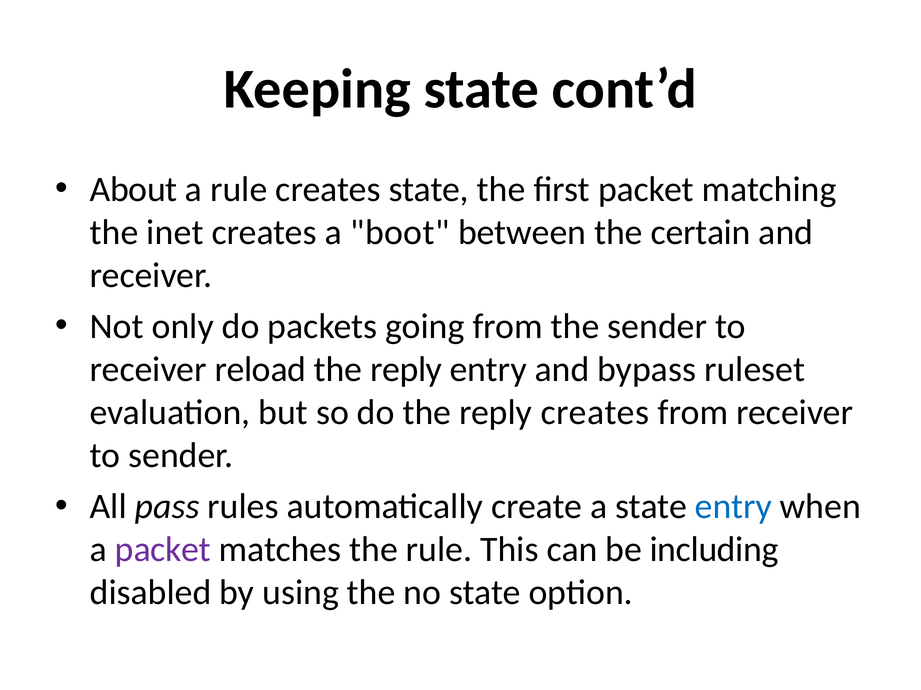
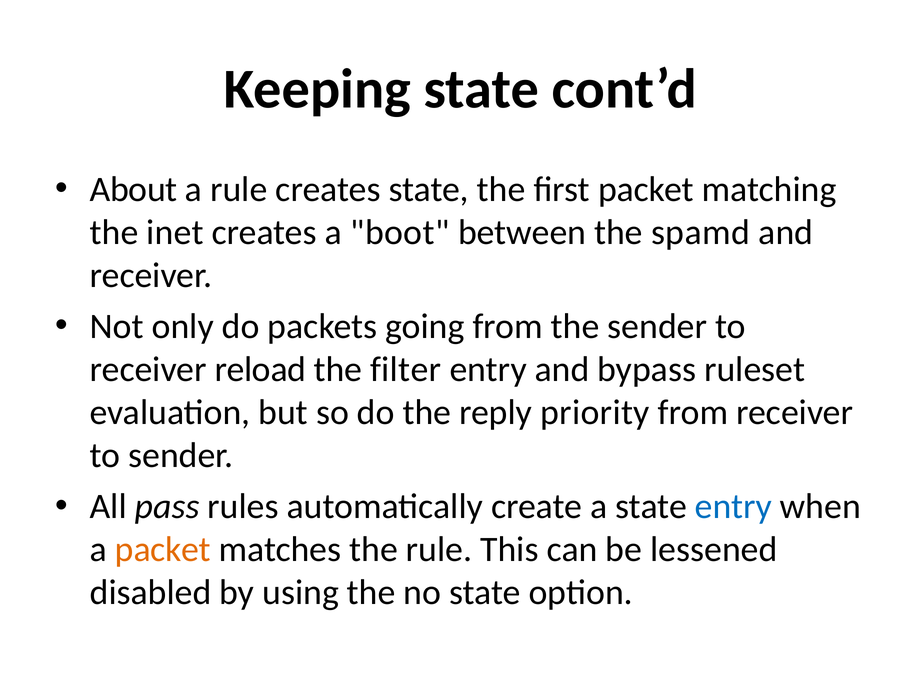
certain: certain -> spamd
reply at (406, 370): reply -> filter
reply creates: creates -> priority
packet at (163, 550) colour: purple -> orange
including: including -> lessened
